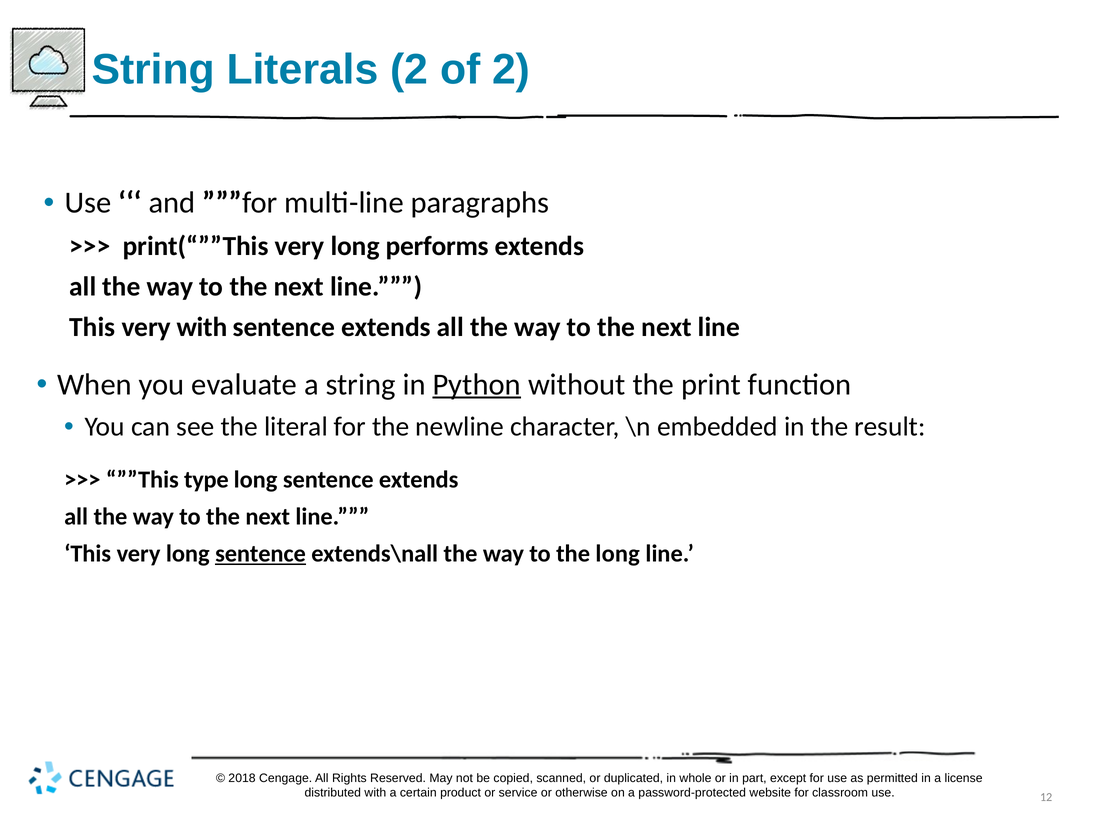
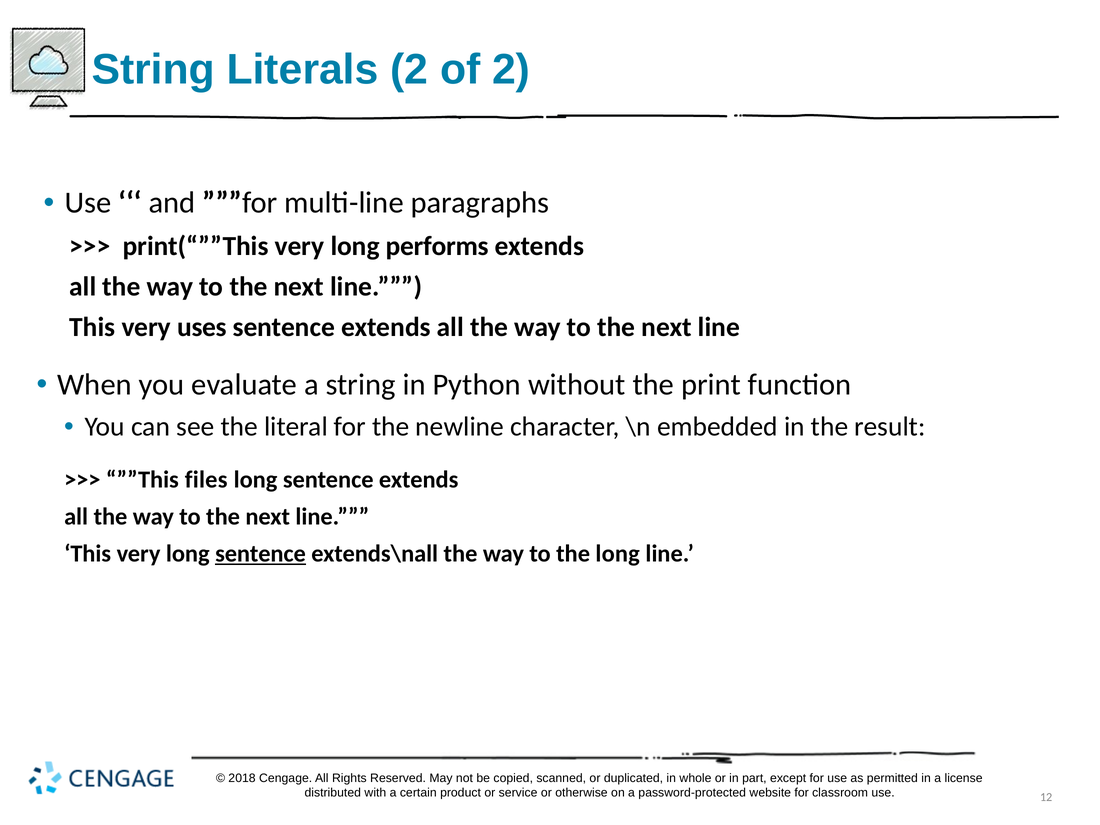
very with: with -> uses
Python underline: present -> none
type: type -> files
